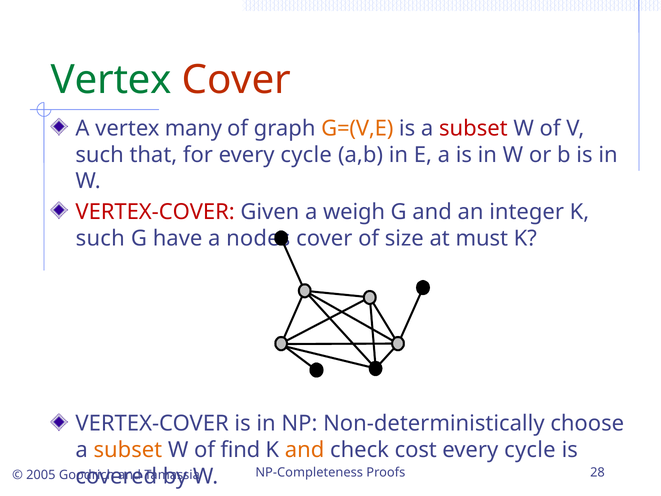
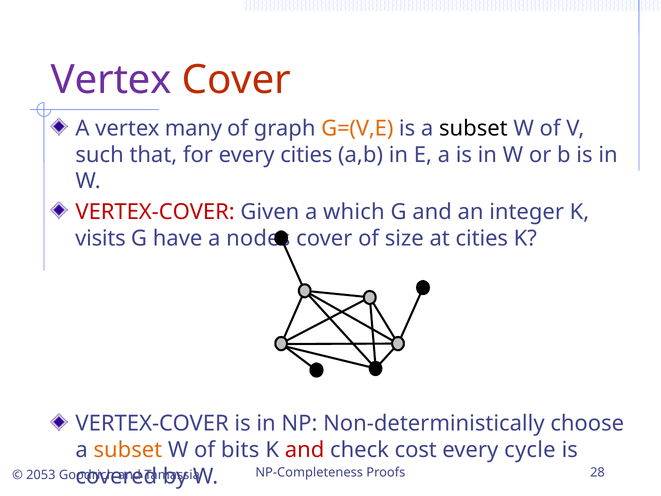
Vertex at (111, 80) colour: green -> purple
subset at (473, 128) colour: red -> black
for every cycle: cycle -> cities
weigh: weigh -> which
such at (100, 238): such -> visits
at must: must -> cities
find: find -> bits
and at (305, 450) colour: orange -> red
2005: 2005 -> 2053
